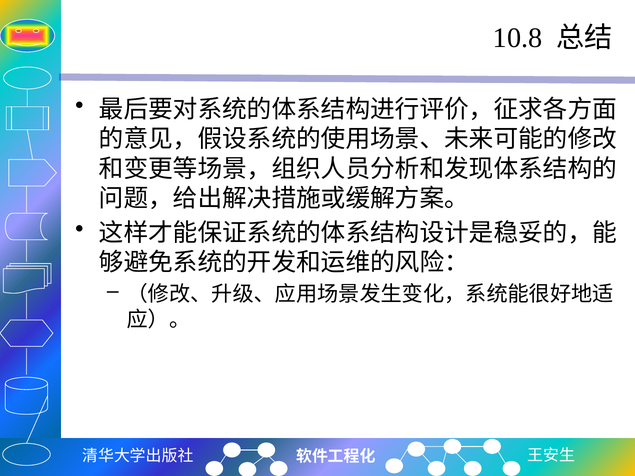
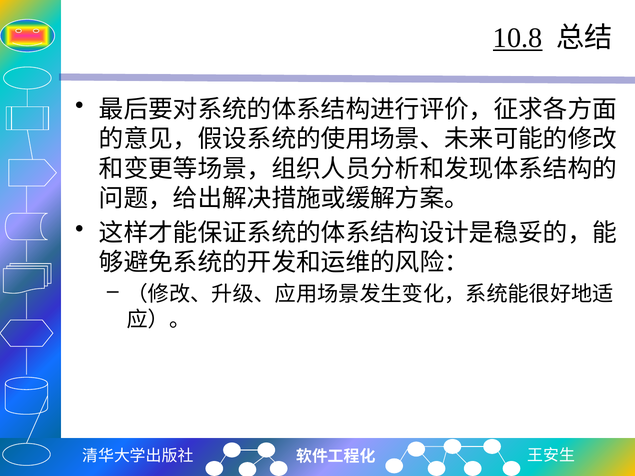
10.8 underline: none -> present
